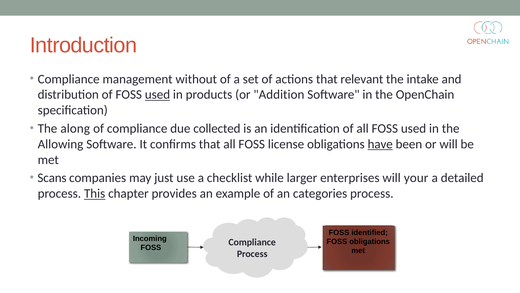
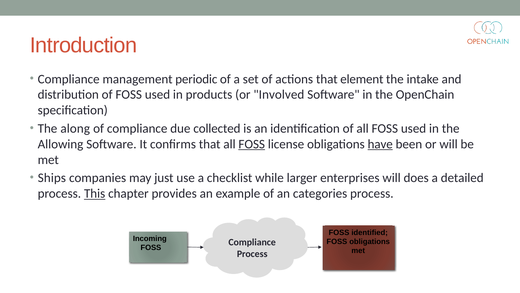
without: without -> periodic
relevant: relevant -> element
used at (157, 95) underline: present -> none
Addition: Addition -> Involved
FOSS at (252, 144) underline: none -> present
Scans: Scans -> Ships
your: your -> does
